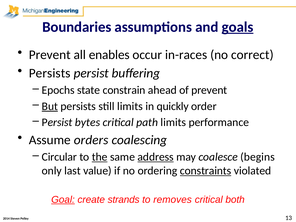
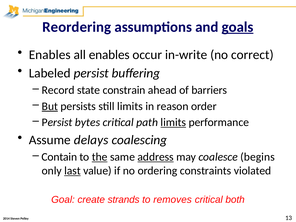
Boundaries: Boundaries -> Reordering
Prevent at (50, 55): Prevent -> Enables
in-races: in-races -> in-write
Persists at (50, 73): Persists -> Labeled
Epochs: Epochs -> Record
of prevent: prevent -> barriers
quickly: quickly -> reason
limits at (173, 122) underline: none -> present
orders: orders -> delays
Circular: Circular -> Contain
last underline: none -> present
constraints underline: present -> none
Goal underline: present -> none
